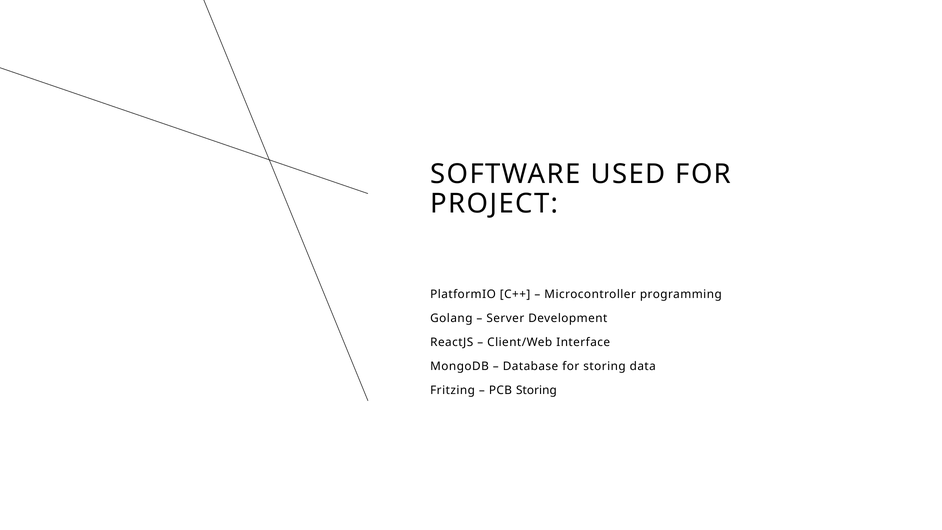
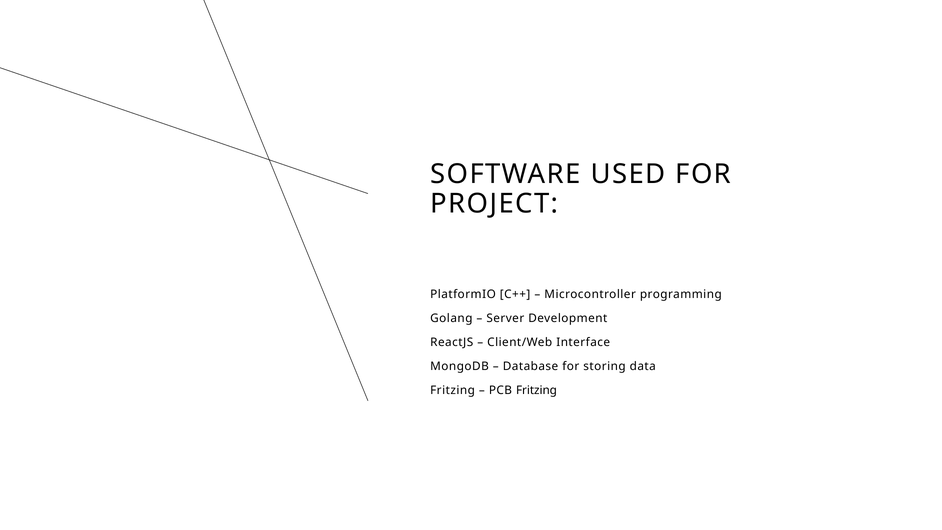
PCB Storing: Storing -> Fritzing
